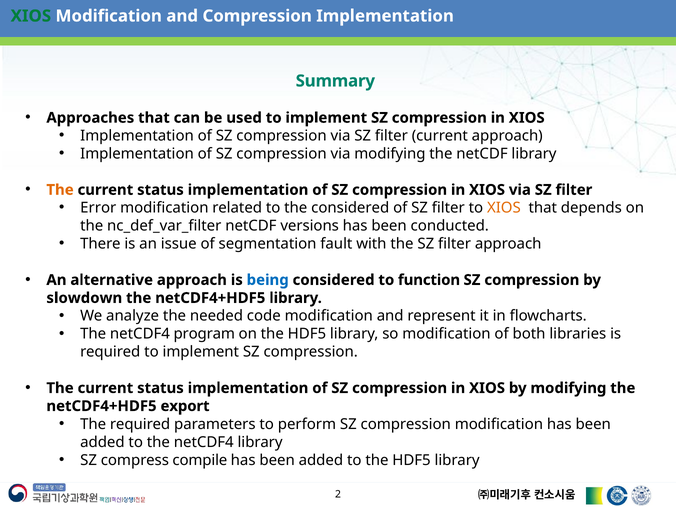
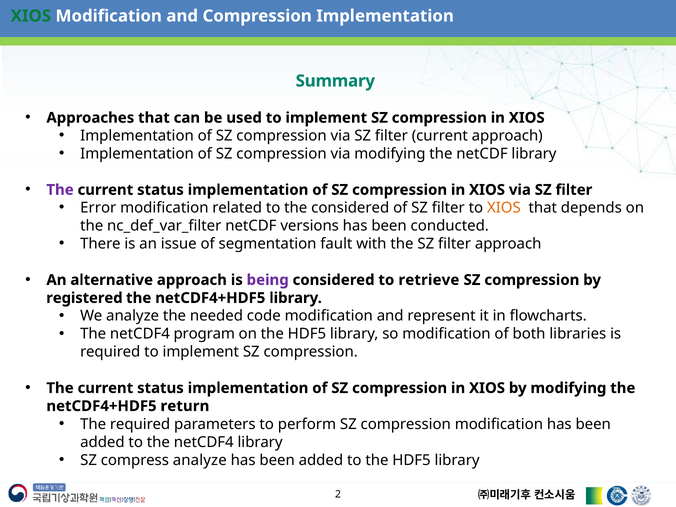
The at (60, 190) colour: orange -> purple
being colour: blue -> purple
function: function -> retrieve
slowdown: slowdown -> registered
export: export -> return
compress compile: compile -> analyze
